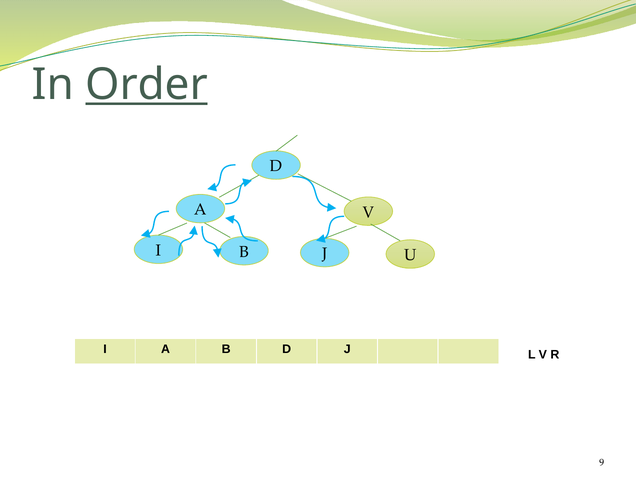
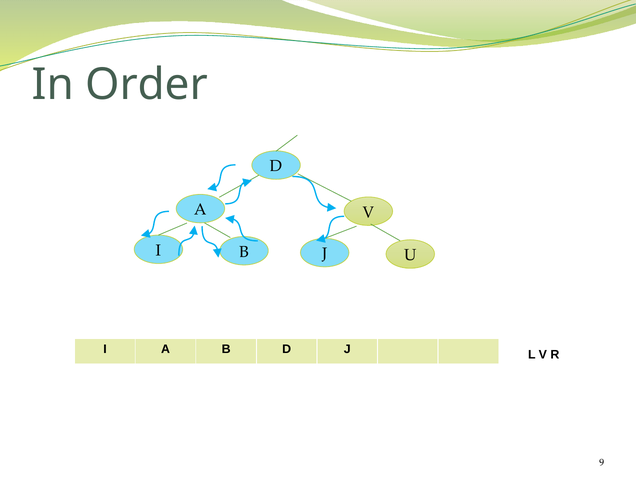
Order underline: present -> none
